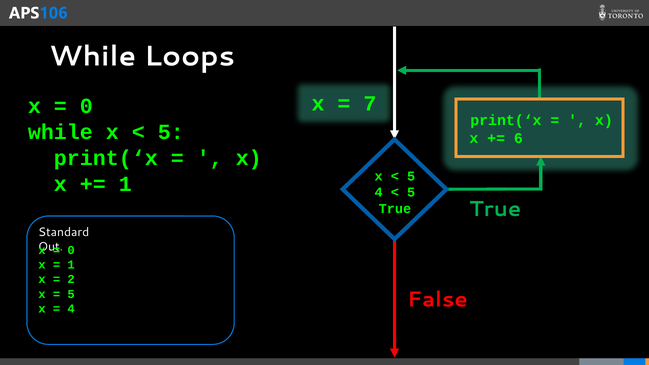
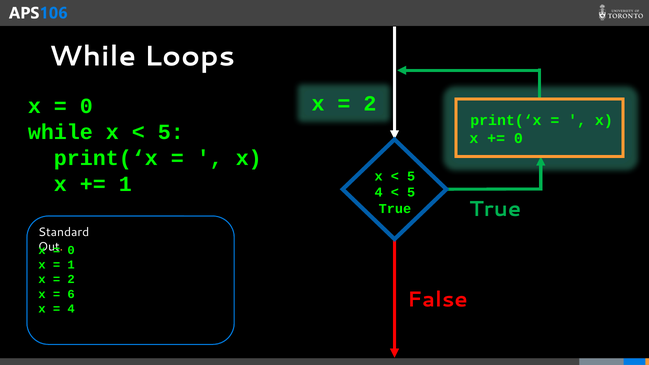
7 at (370, 104): 7 -> 2
6 at (518, 139): 6 -> 0
5 at (71, 294): 5 -> 6
